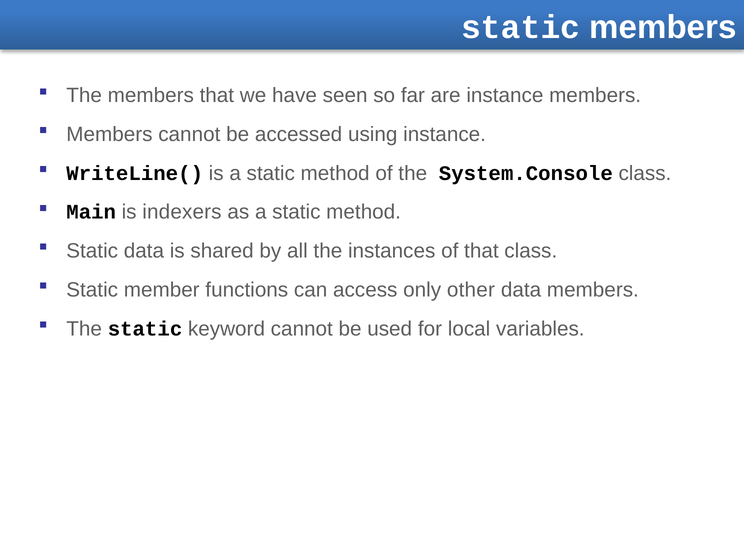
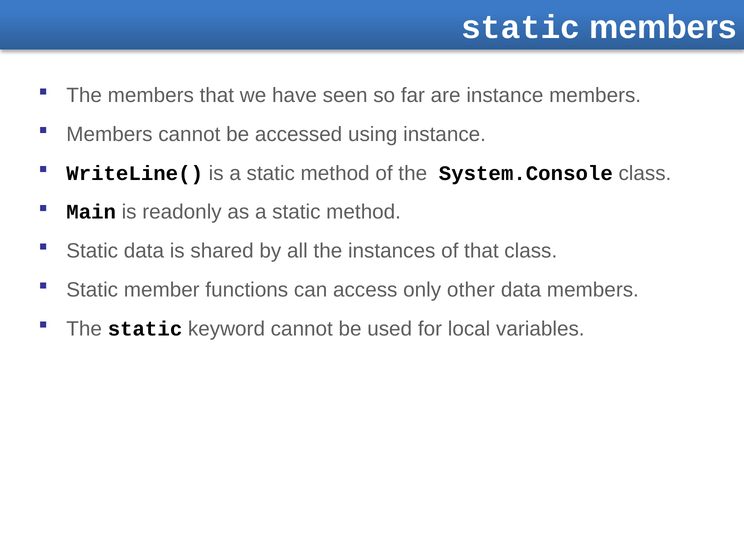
indexers: indexers -> readonly
